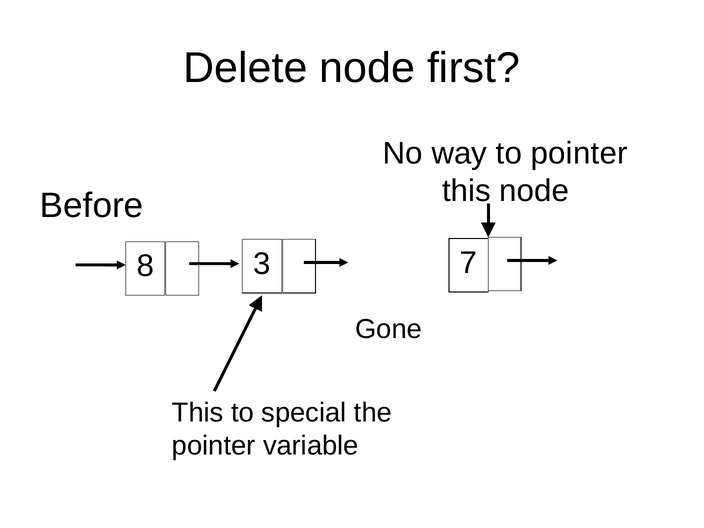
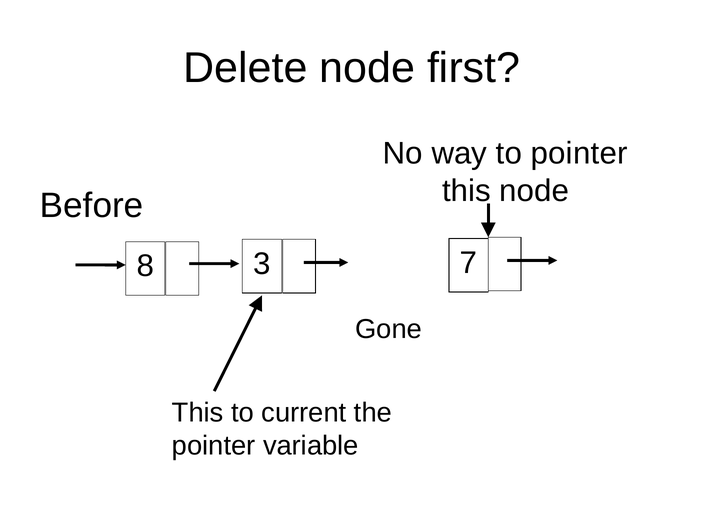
special: special -> current
